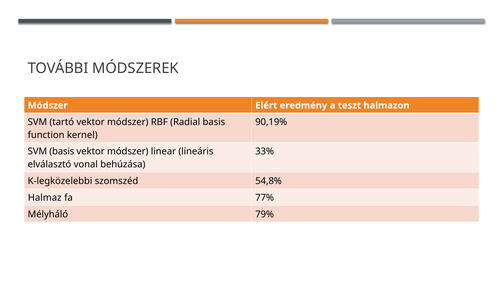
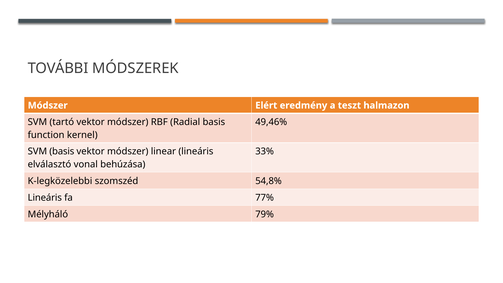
90,19%: 90,19% -> 49,46%
Halmaz at (45, 198): Halmaz -> Lineáris
